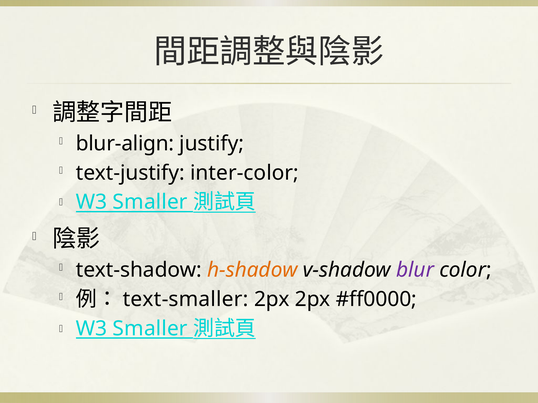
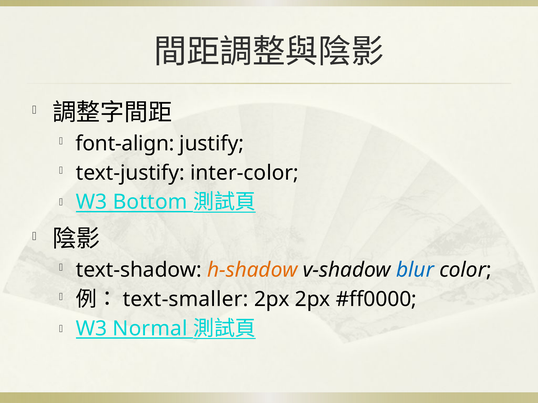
blur-align: blur-align -> font-align
Smaller at (150, 202): Smaller -> Bottom
blur colour: purple -> blue
Smaller at (150, 329): Smaller -> Normal
